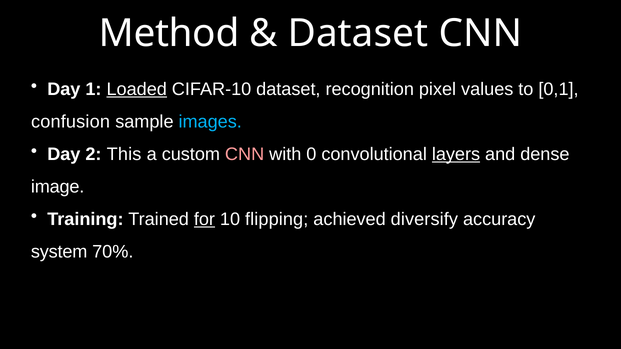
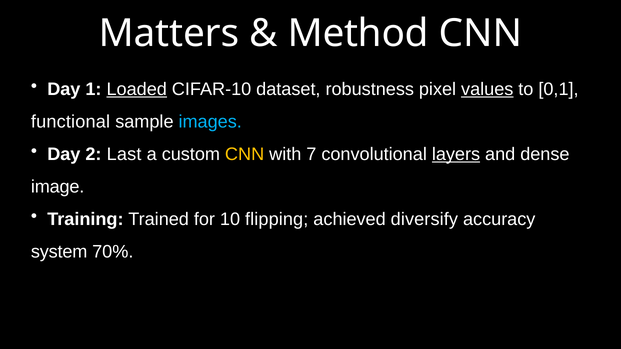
Method: Method -> Matters
Dataset at (358, 34): Dataset -> Method
recognition: recognition -> robustness
values underline: none -> present
confusion: confusion -> functional
This: This -> Last
CNN at (245, 154) colour: pink -> yellow
0: 0 -> 7
for underline: present -> none
